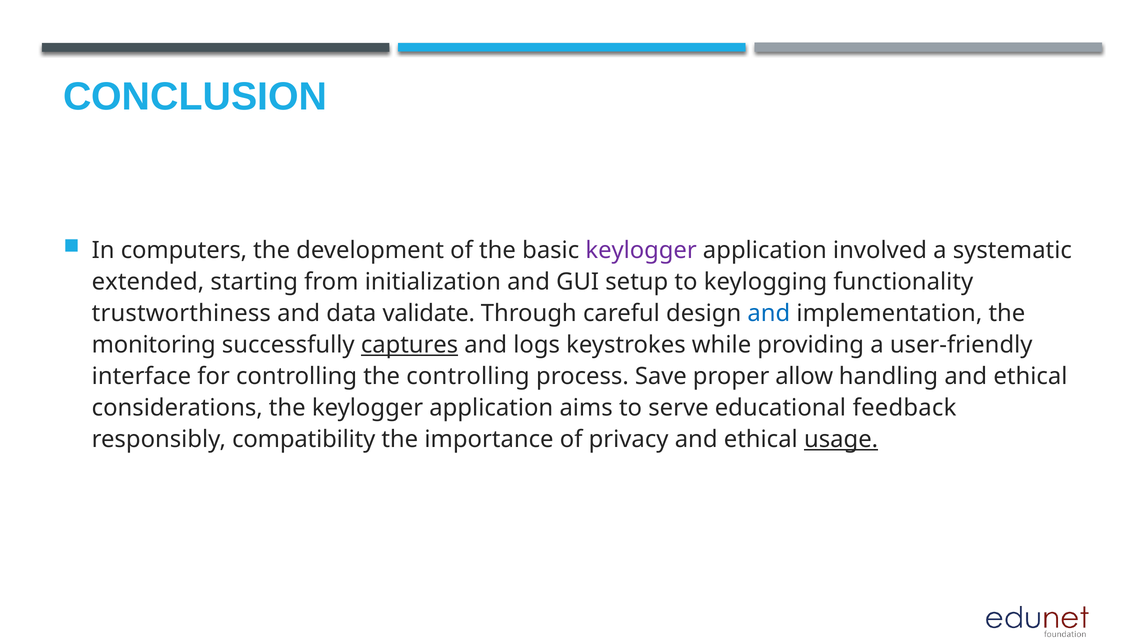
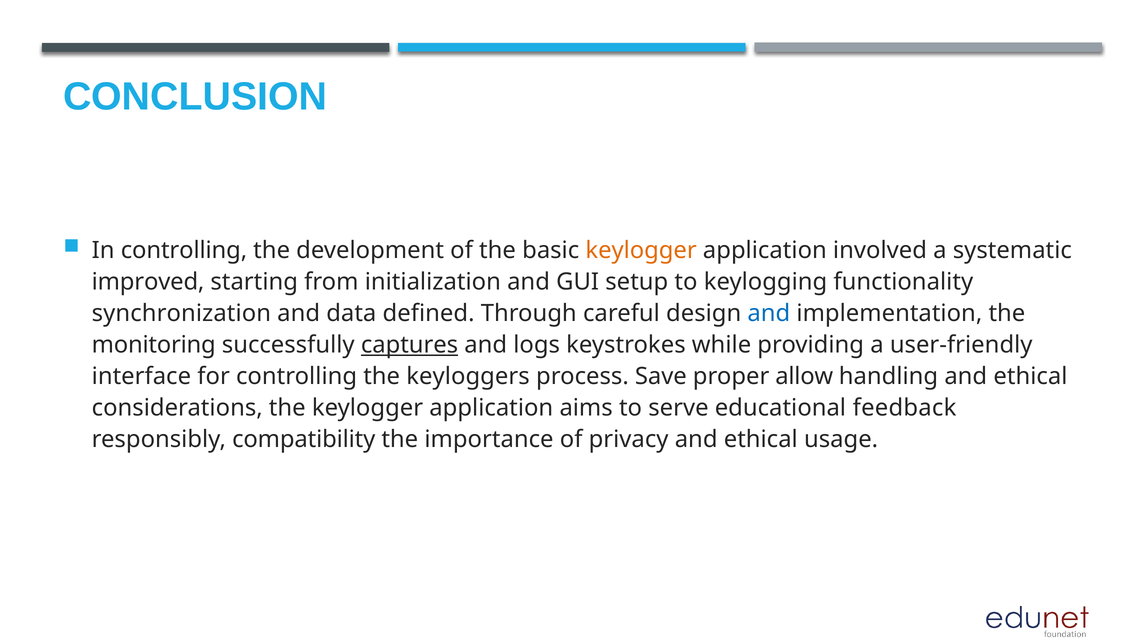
In computers: computers -> controlling
keylogger at (641, 250) colour: purple -> orange
extended: extended -> improved
trustworthiness: trustworthiness -> synchronization
validate: validate -> defined
the controlling: controlling -> keyloggers
usage underline: present -> none
